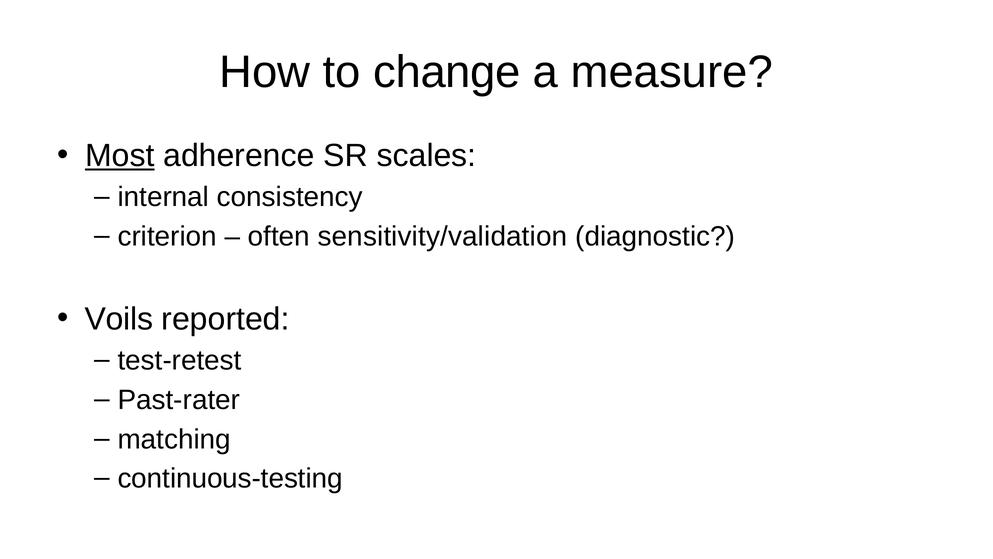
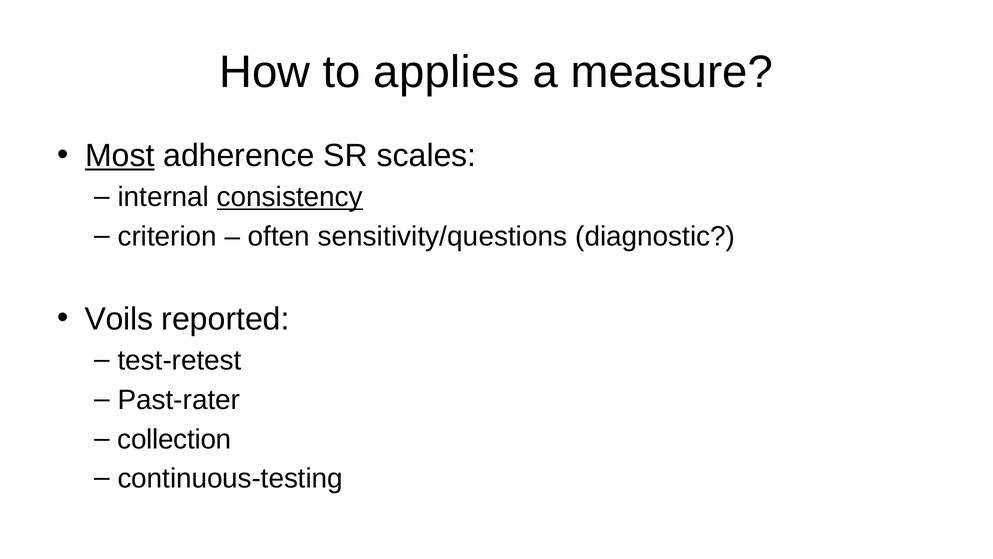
change: change -> applies
consistency underline: none -> present
sensitivity/validation: sensitivity/validation -> sensitivity/questions
matching: matching -> collection
